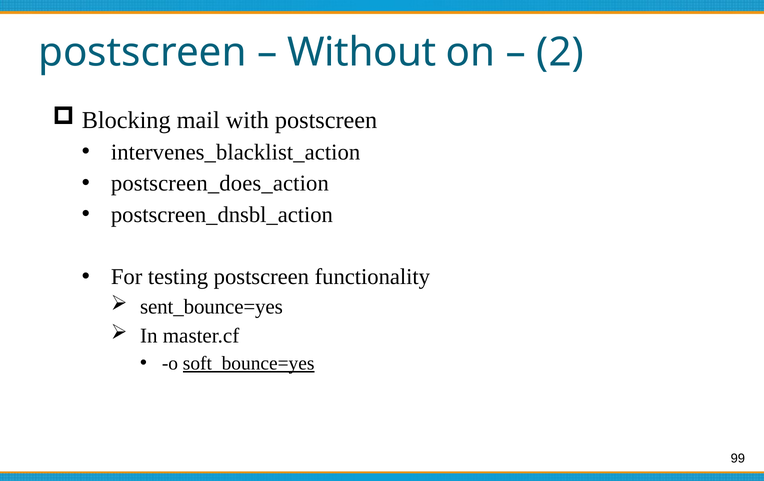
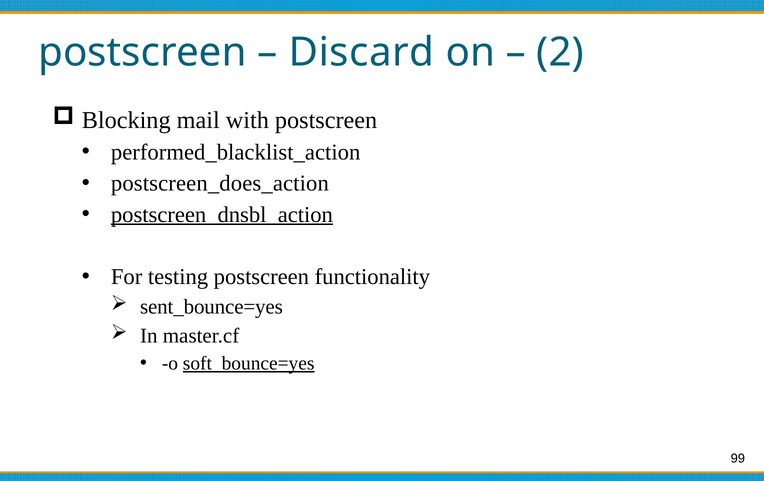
Without: Without -> Discard
intervenes_blacklist_action: intervenes_blacklist_action -> performed_blacklist_action
postscreen_dnsbl_action underline: none -> present
